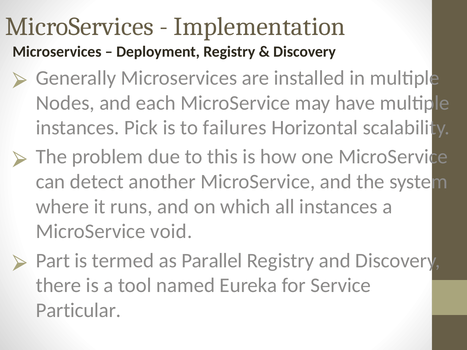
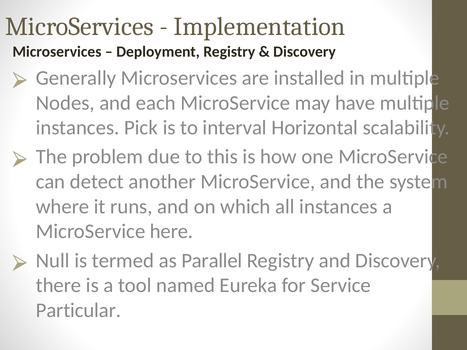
failures: failures -> interval
void: void -> here
Part: Part -> Null
